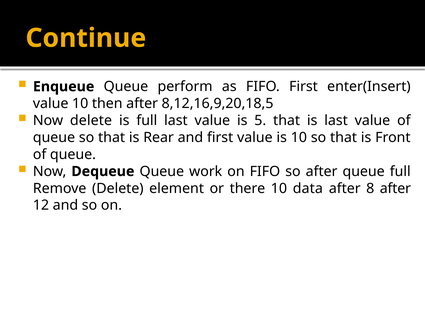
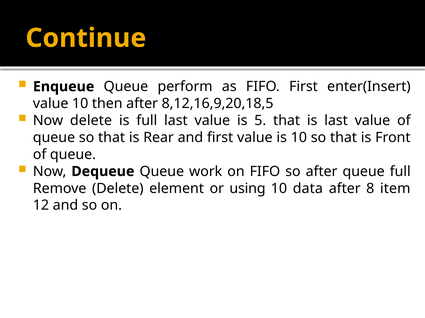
there: there -> using
8 after: after -> item
